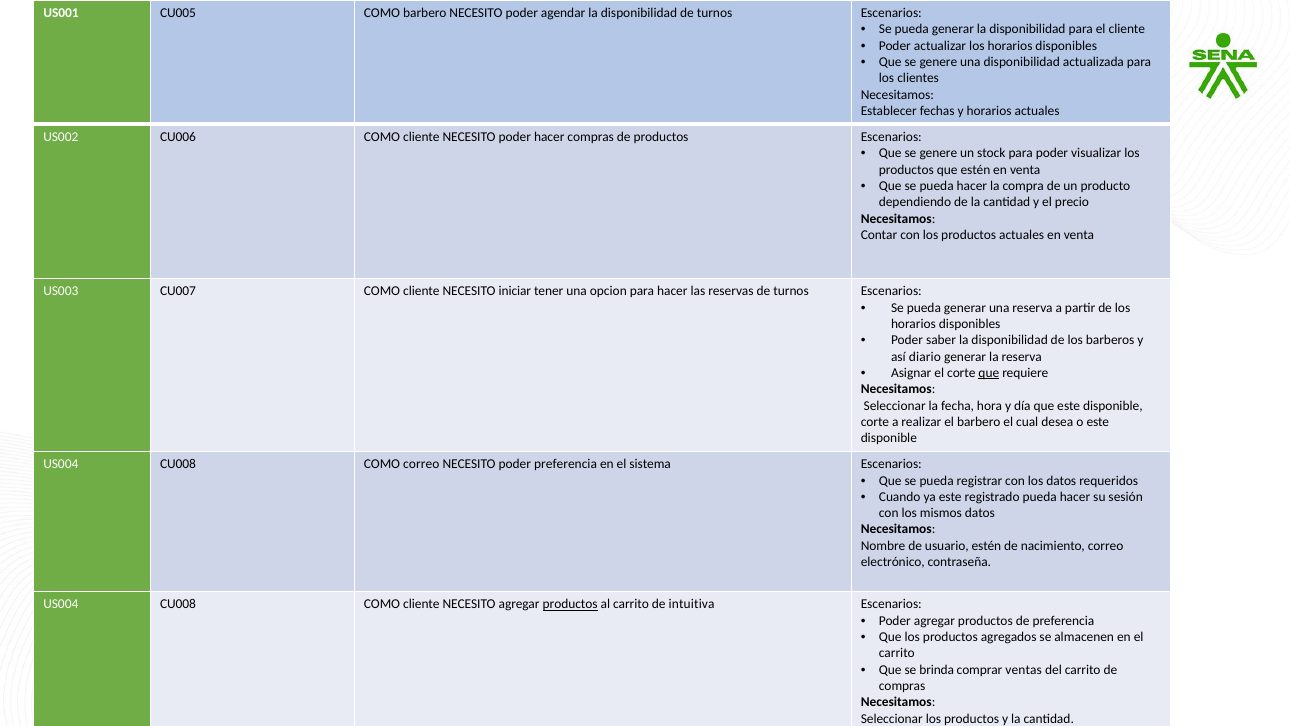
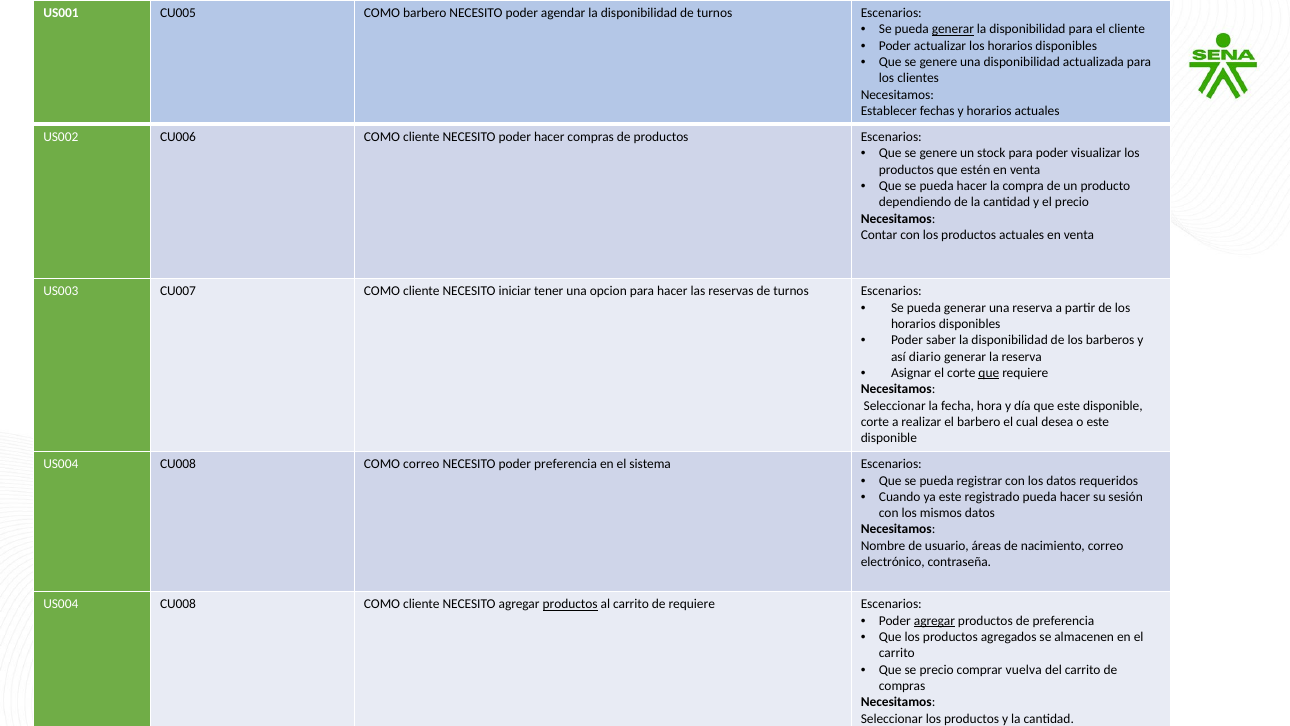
generar at (953, 29) underline: none -> present
usuario estén: estén -> áreas
de intuitiva: intuitiva -> requiere
agregar at (934, 620) underline: none -> present
se brinda: brinda -> precio
ventas: ventas -> vuelva
